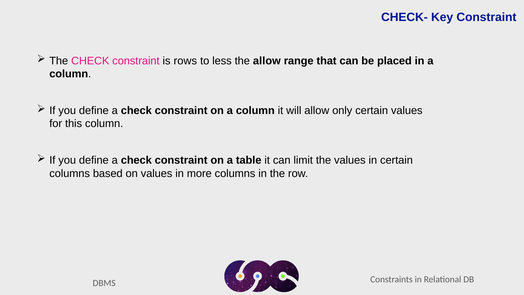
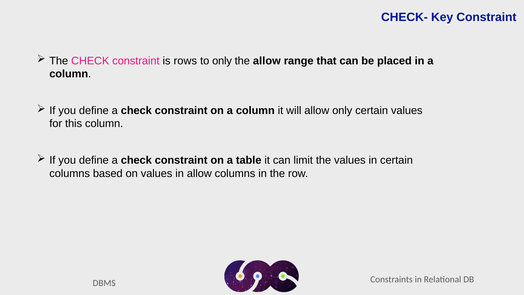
to less: less -> only
in more: more -> allow
